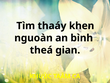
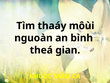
khen: khen -> môùi
